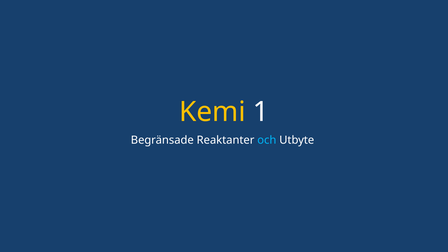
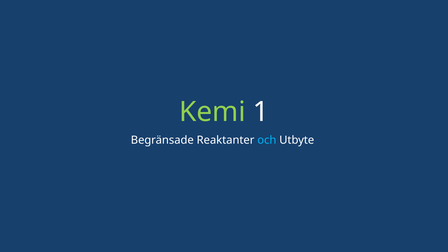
Kemi colour: yellow -> light green
